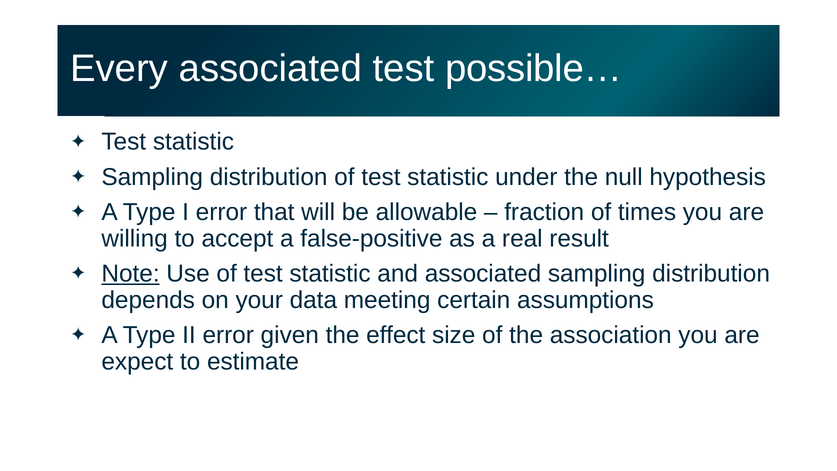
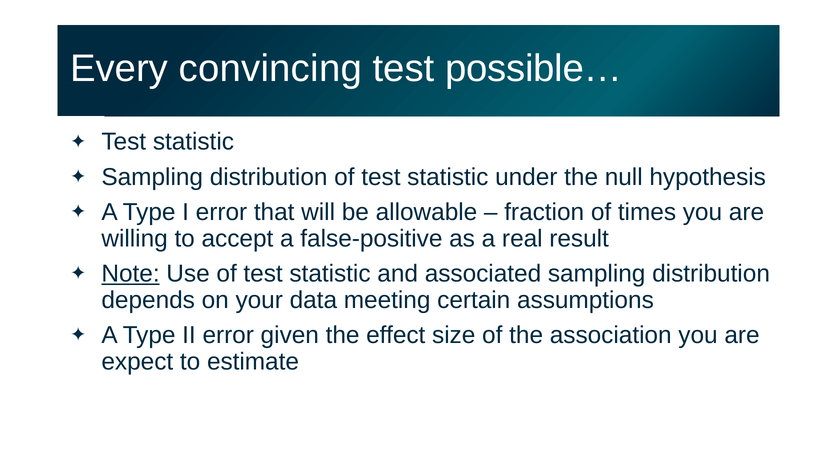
Every associated: associated -> convincing
